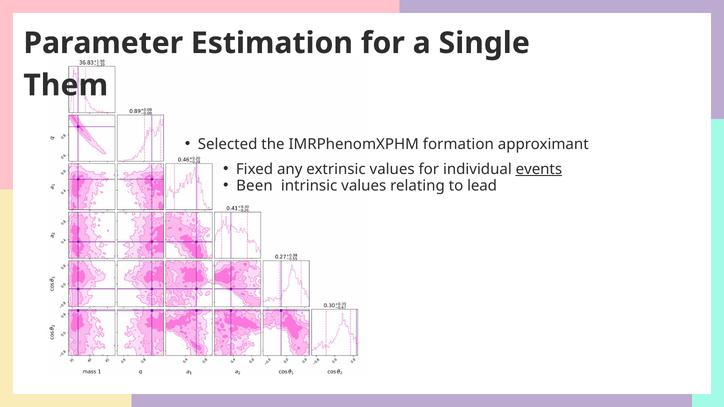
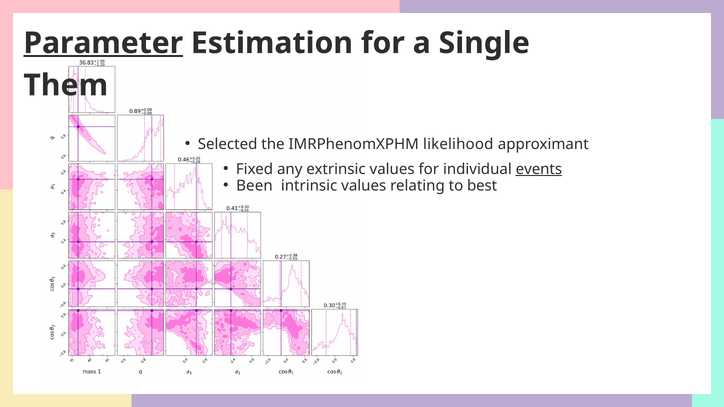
Parameter underline: none -> present
formation: formation -> likelihood
lead: lead -> best
